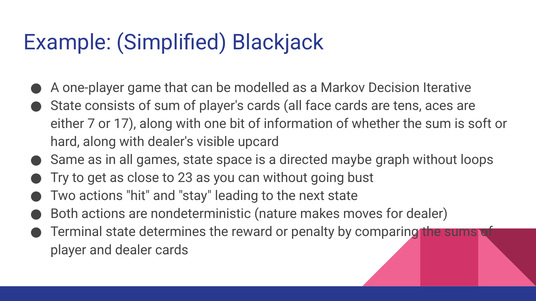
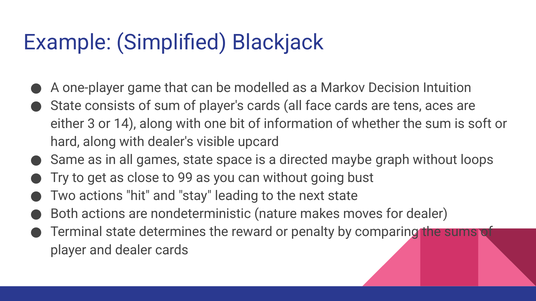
Iterative: Iterative -> Intuition
7: 7 -> 3
17: 17 -> 14
23: 23 -> 99
